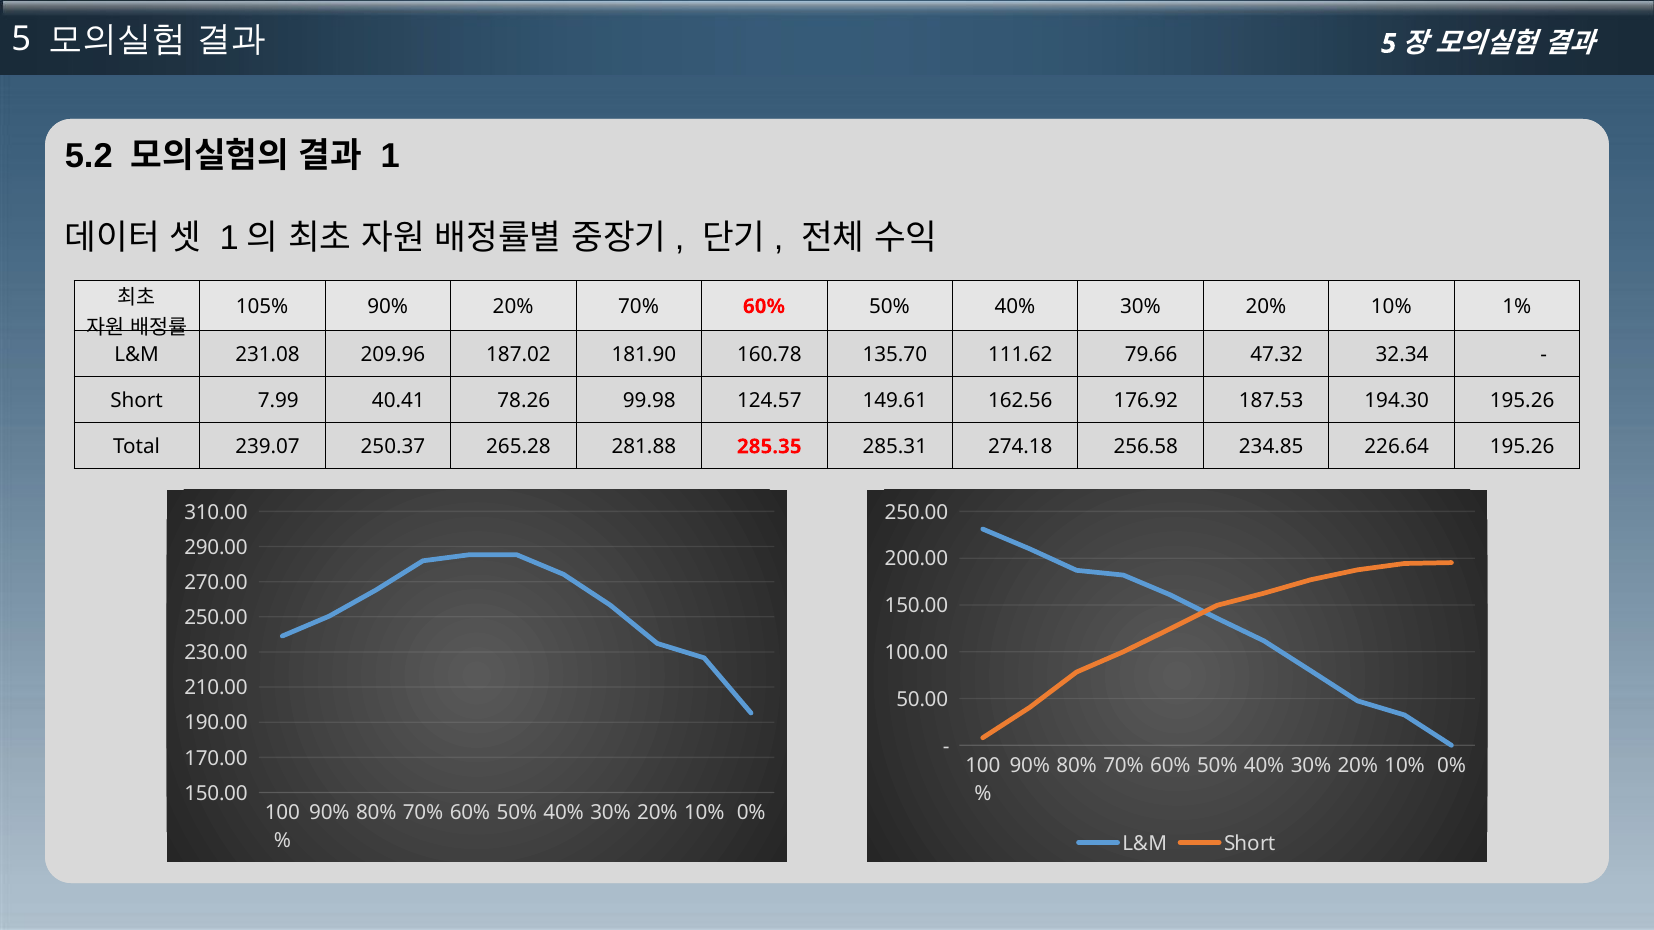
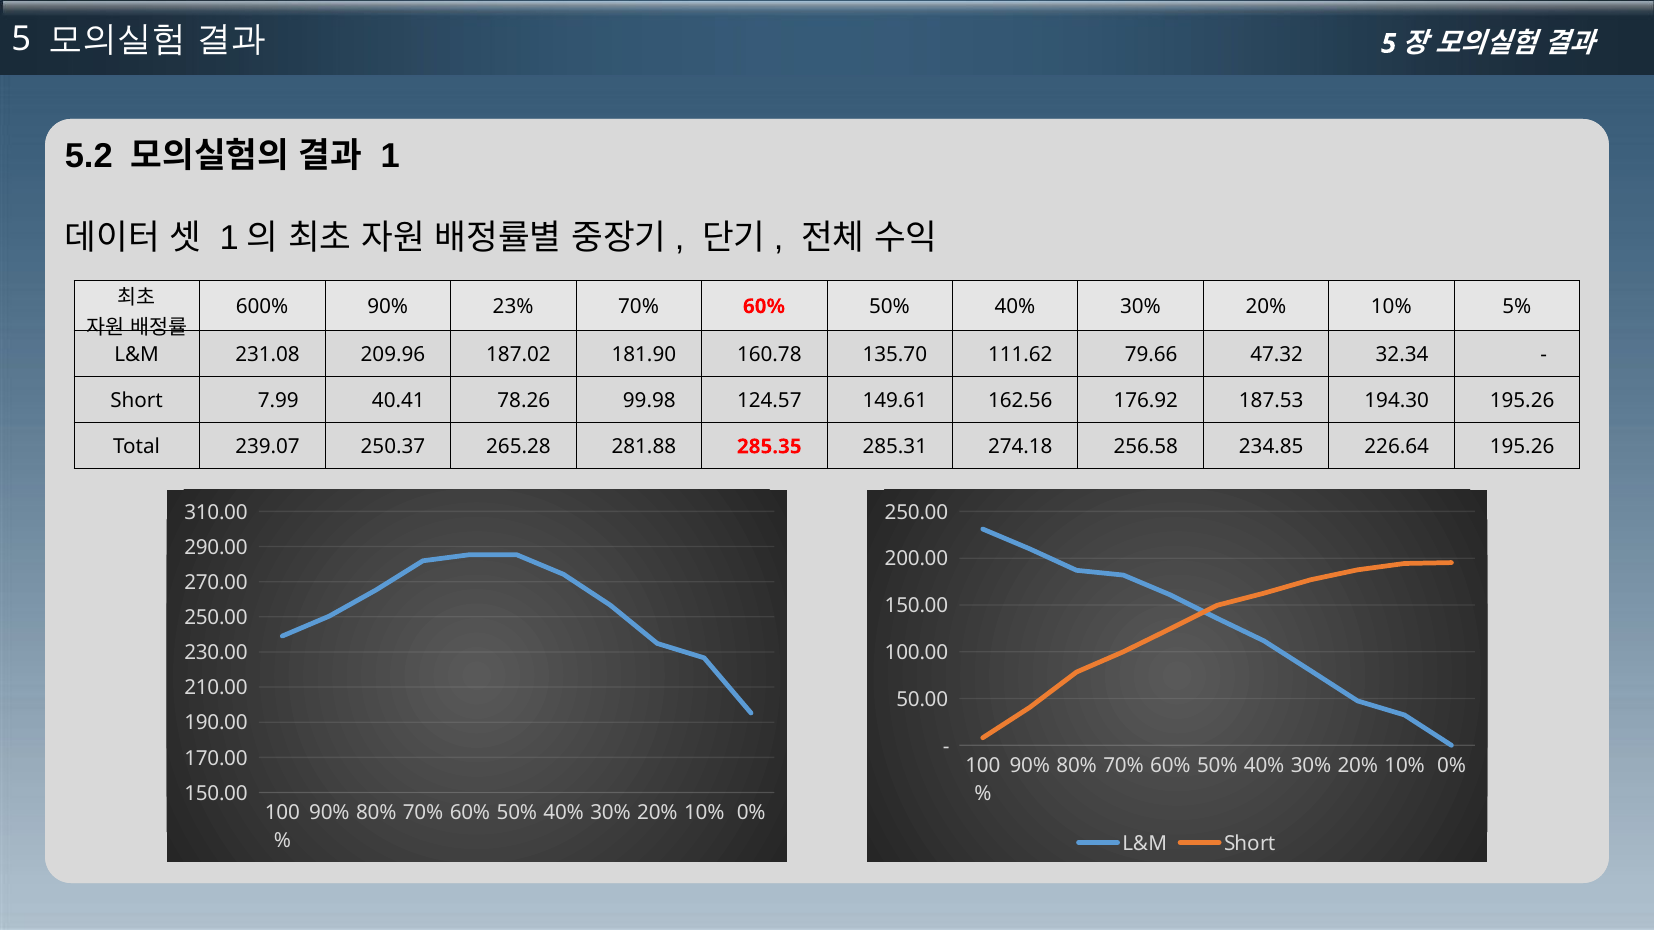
105%: 105% -> 600%
90% 20%: 20% -> 23%
1%: 1% -> 5%
